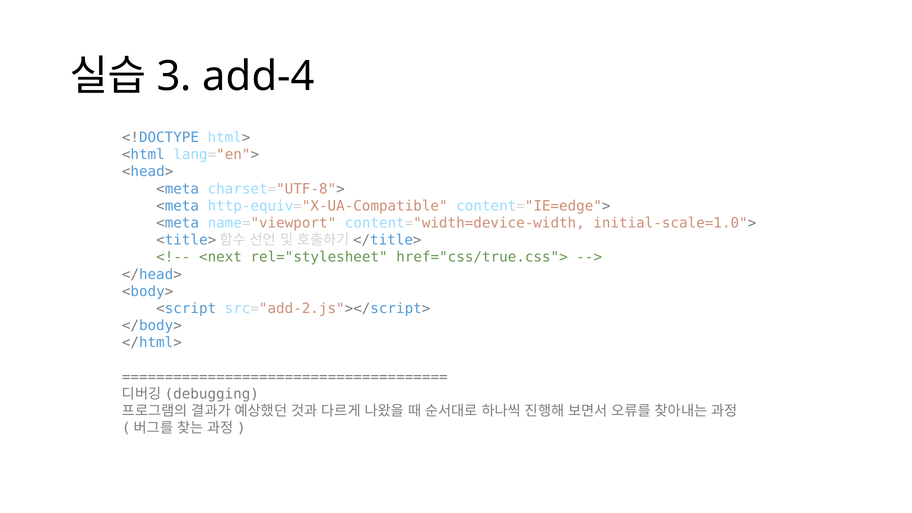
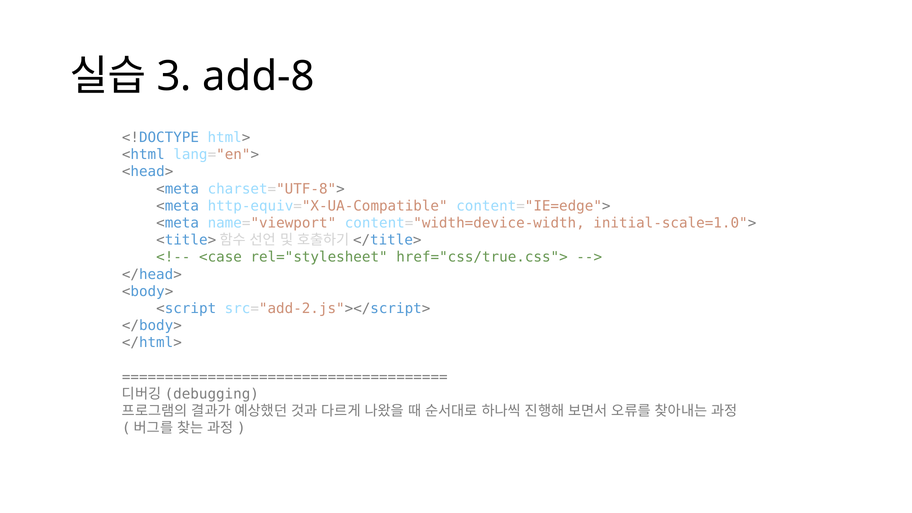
add-4: add-4 -> add-8
<next: <next -> <case
